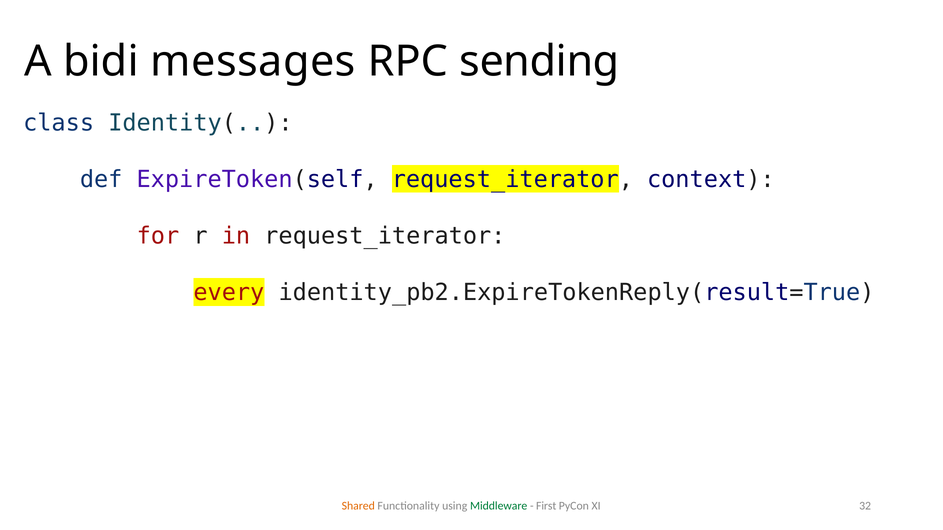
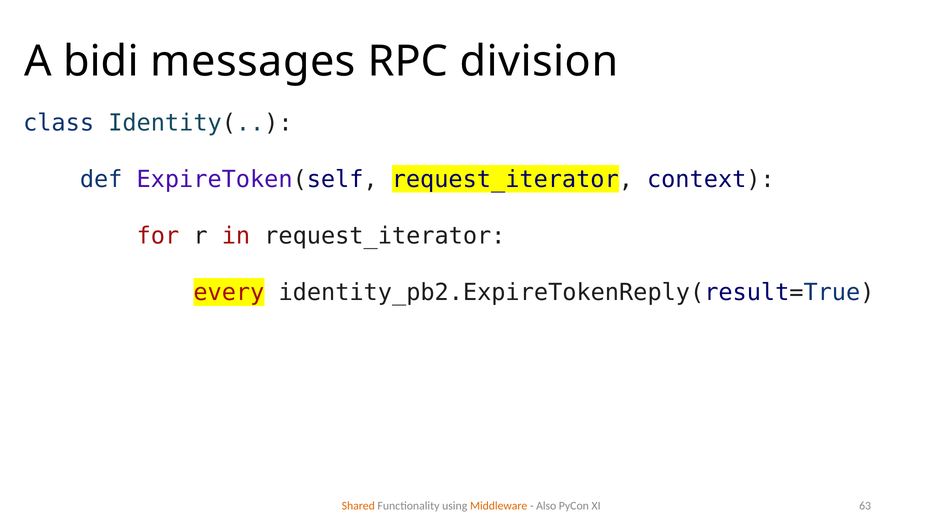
sending: sending -> division
Middleware colour: green -> orange
First: First -> Also
32: 32 -> 63
